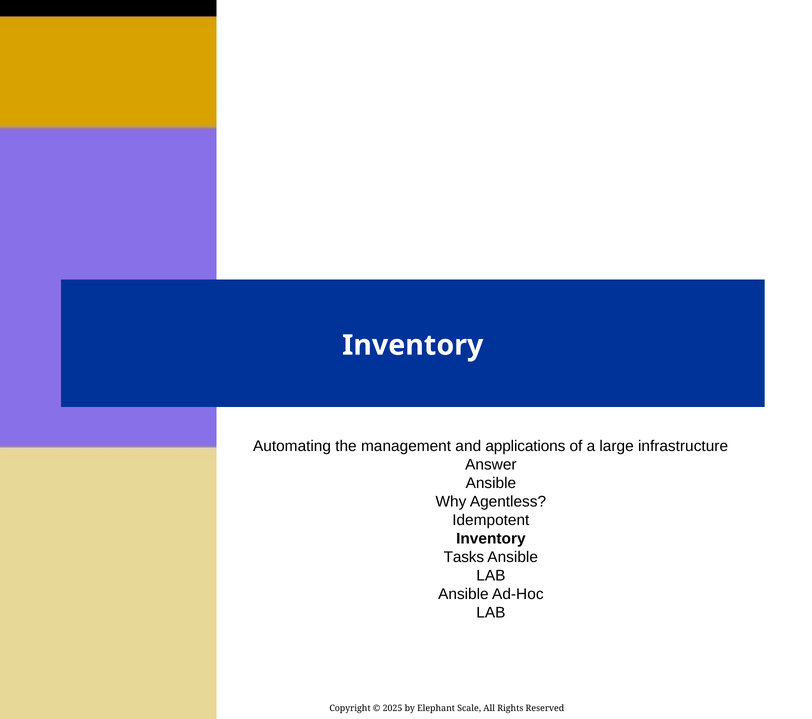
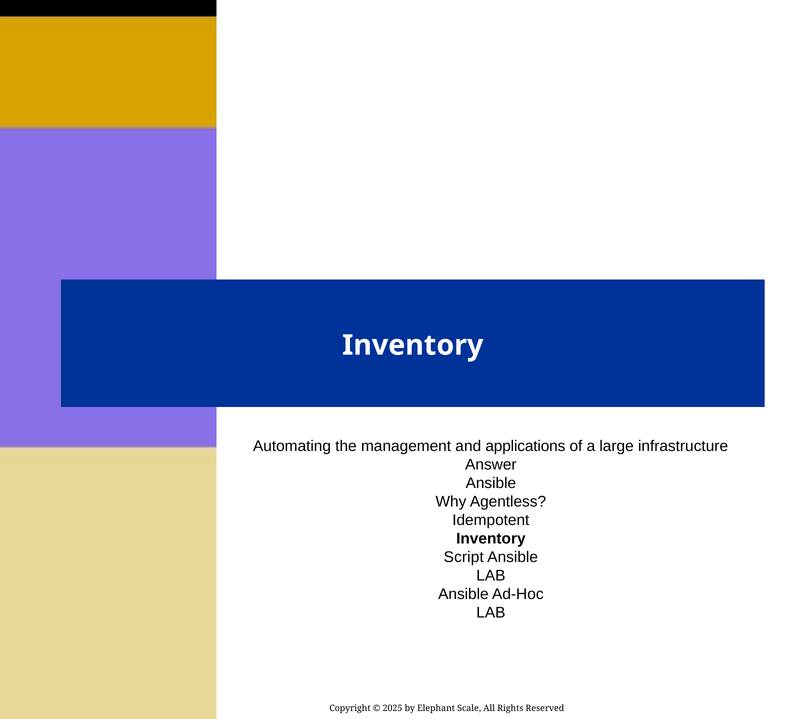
Tasks: Tasks -> Script
